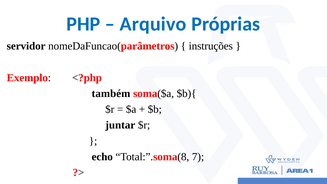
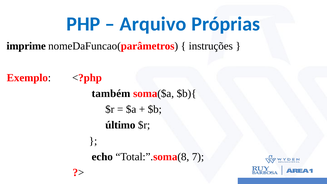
servidor: servidor -> imprime
juntar: juntar -> último
